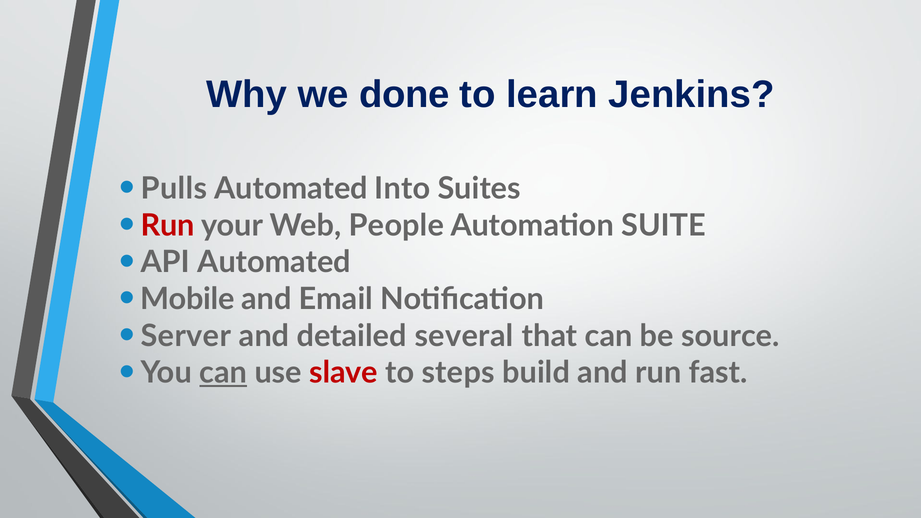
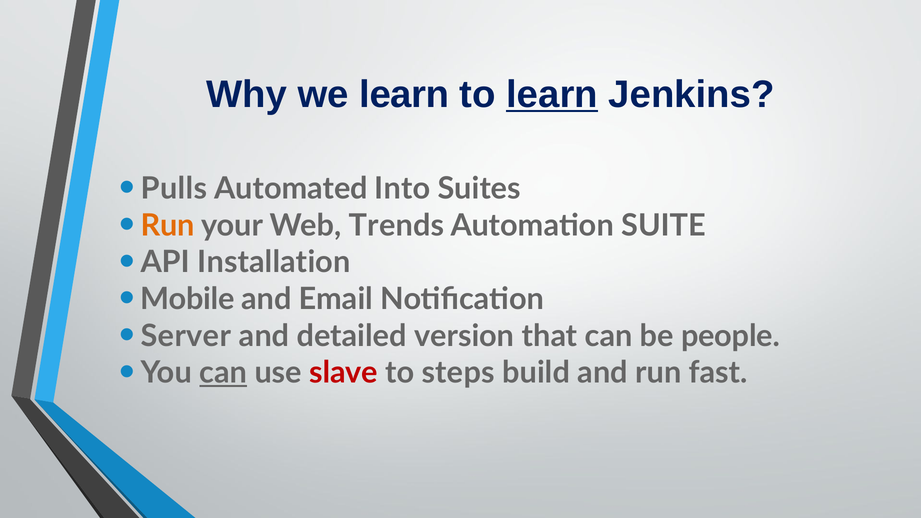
we done: done -> learn
learn at (552, 95) underline: none -> present
Run at (168, 225) colour: red -> orange
People: People -> Trends
API Automated: Automated -> Installation
several: several -> version
source: source -> people
